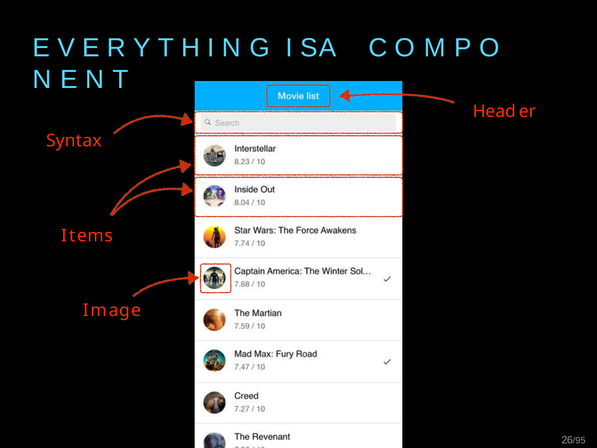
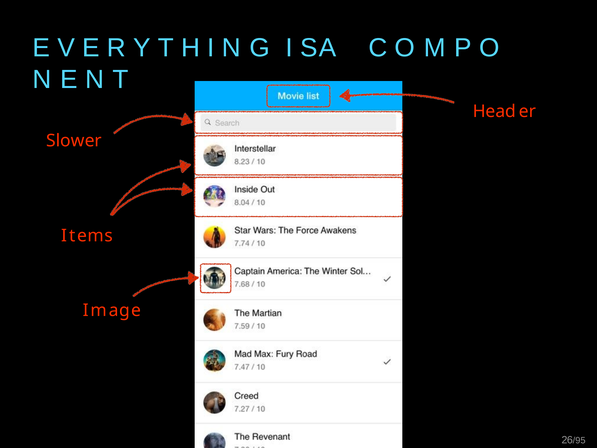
Syntax: Syntax -> Slower
